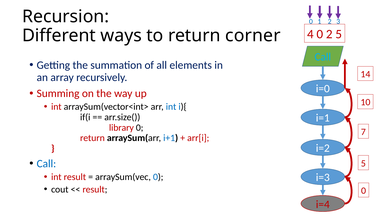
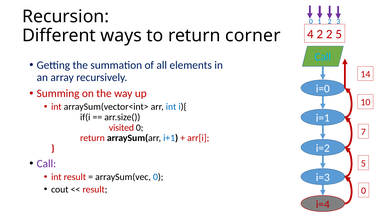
4 0: 0 -> 2
library: library -> visited
Call at (46, 164) colour: blue -> purple
